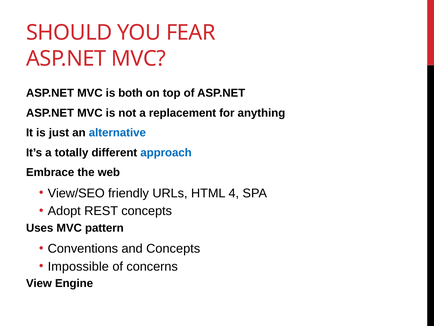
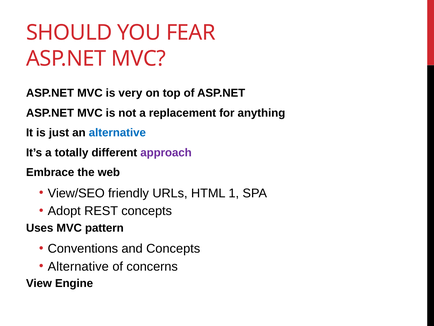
both: both -> very
approach colour: blue -> purple
4: 4 -> 1
Impossible at (78, 266): Impossible -> Alternative
